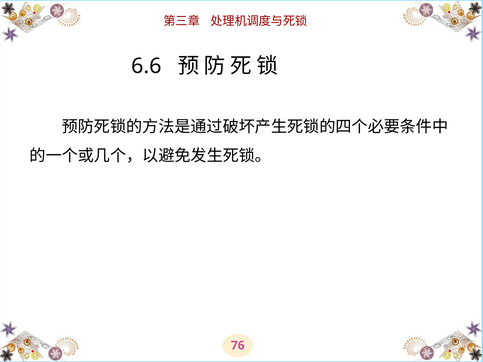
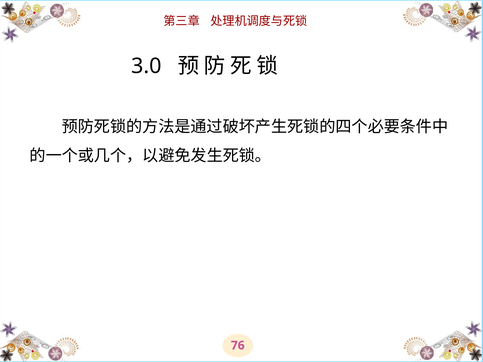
6.6: 6.6 -> 3.0
